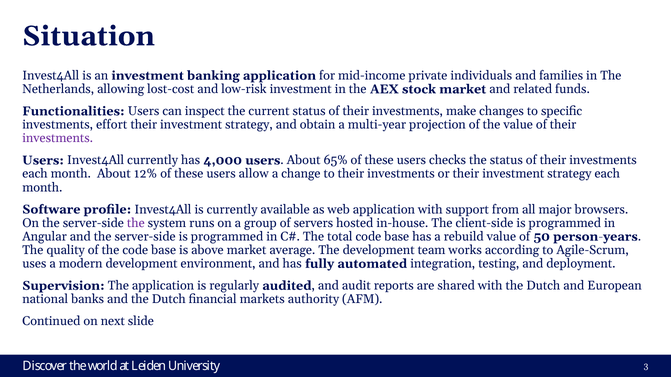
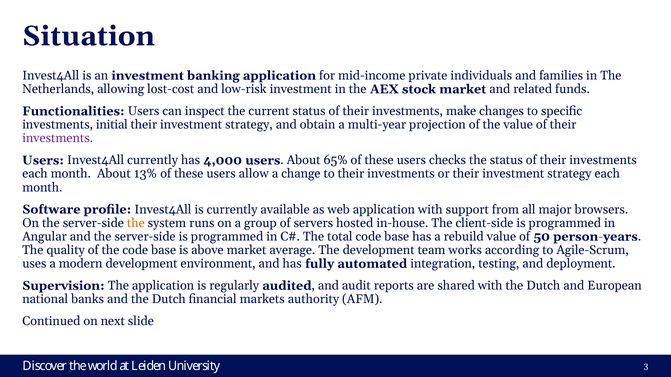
effort: effort -> initial
12%: 12% -> 13%
the at (136, 223) colour: purple -> orange
